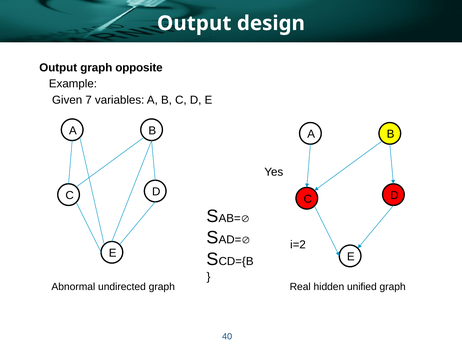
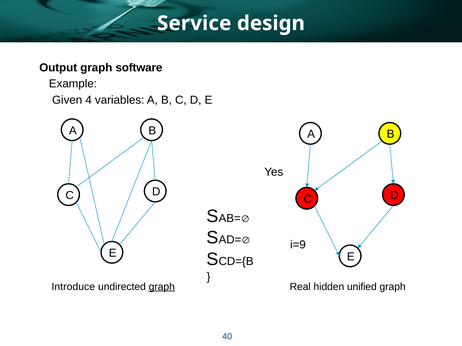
Output at (194, 23): Output -> Service
opposite: opposite -> software
7: 7 -> 4
i=2: i=2 -> i=9
Abnormal: Abnormal -> Introduce
graph at (162, 287) underline: none -> present
